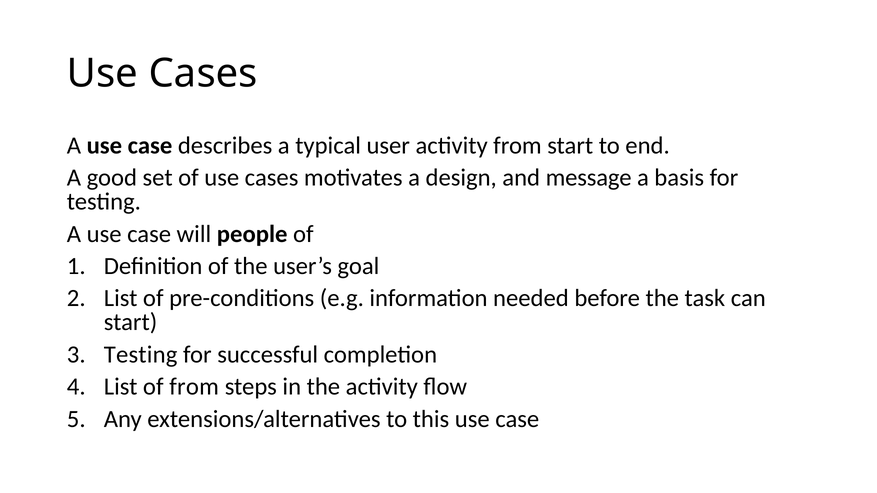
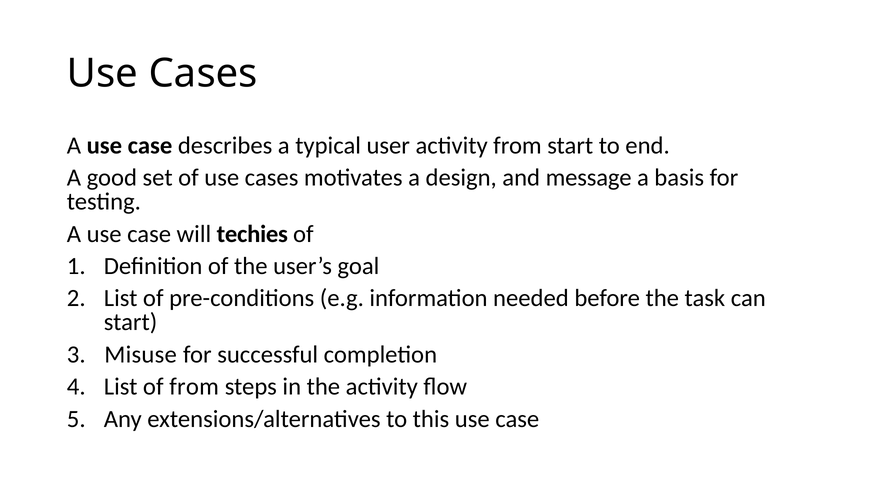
people: people -> techies
Testing at (141, 355): Testing -> Misuse
